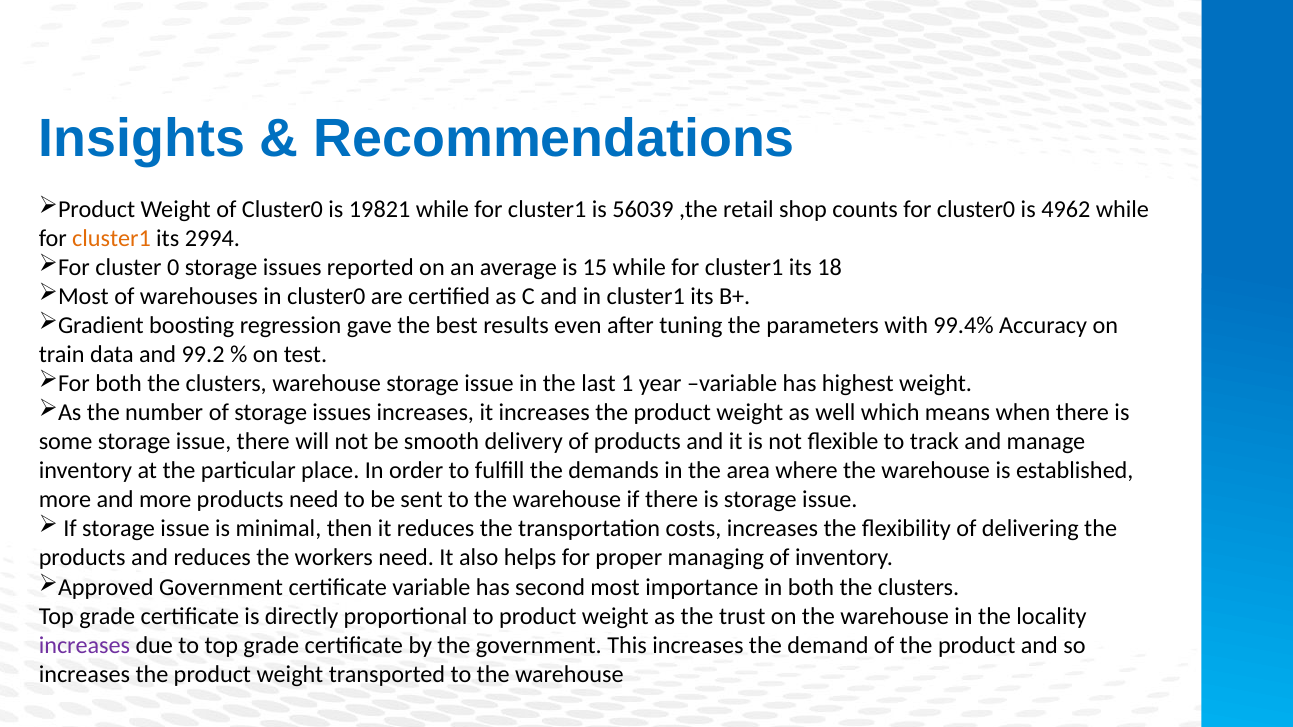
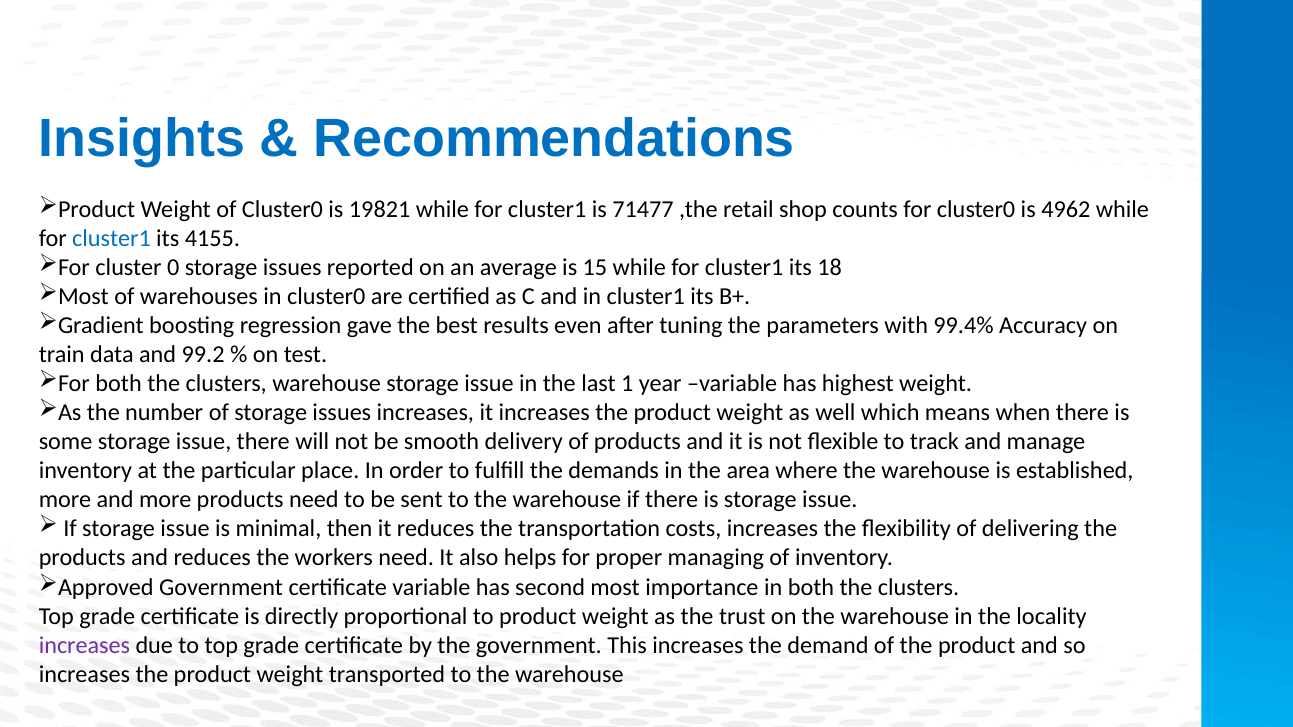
56039: 56039 -> 71477
cluster1 at (112, 238) colour: orange -> blue
2994: 2994 -> 4155
